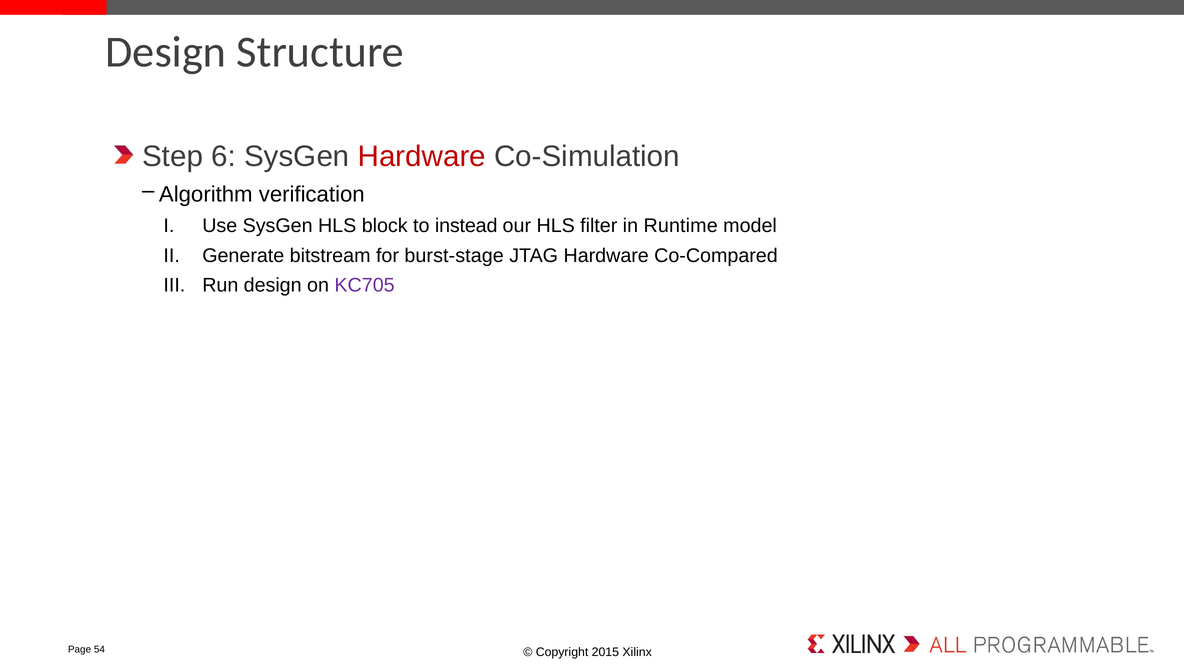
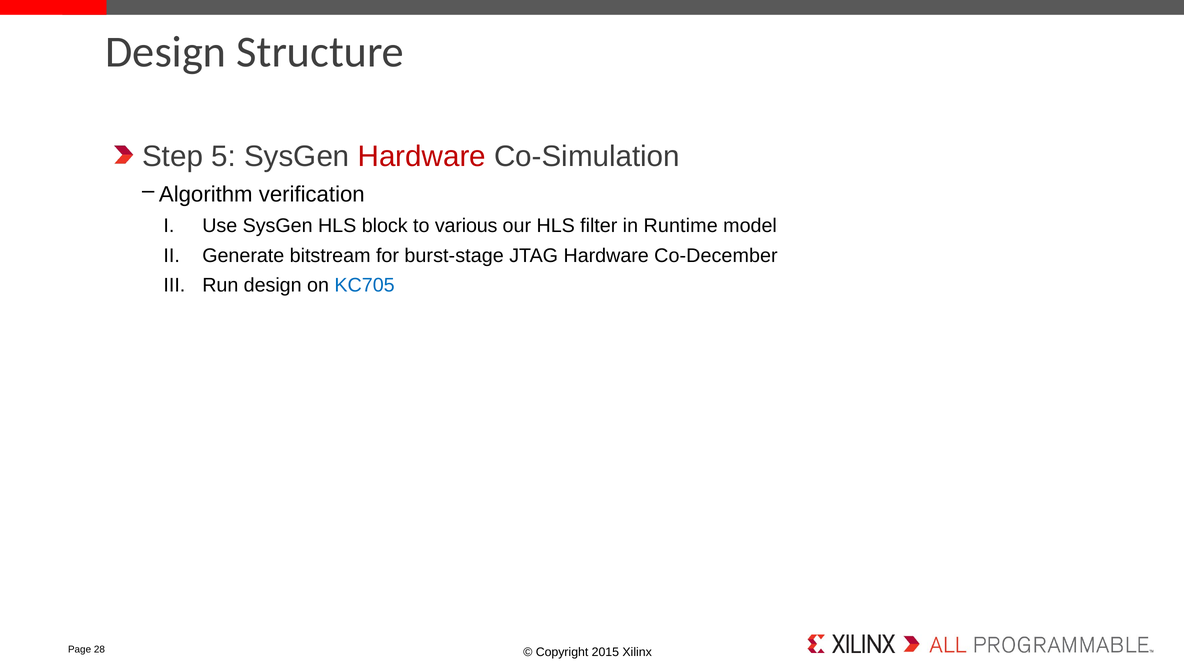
6: 6 -> 5
instead: instead -> various
Co-Compared: Co-Compared -> Co-December
KC705 colour: purple -> blue
54: 54 -> 28
